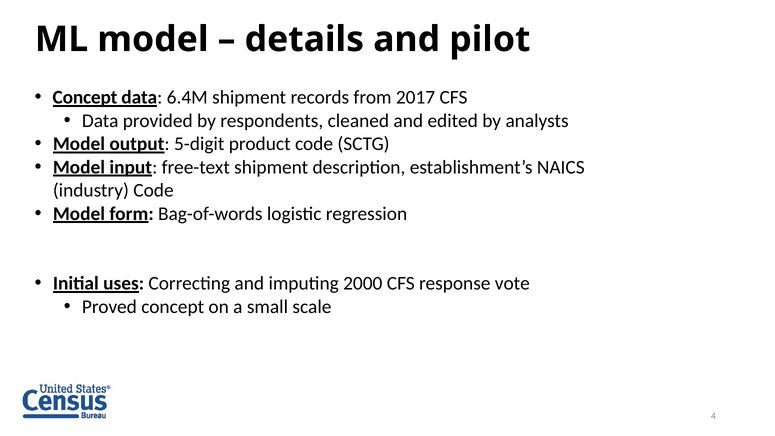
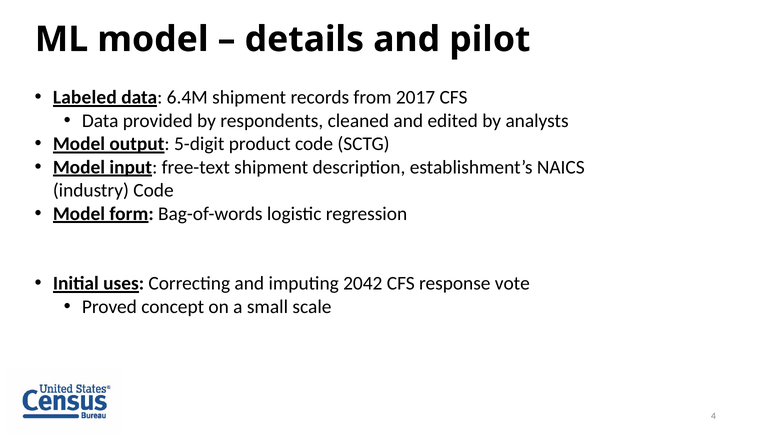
Concept at (85, 98): Concept -> Labeled
2000: 2000 -> 2042
